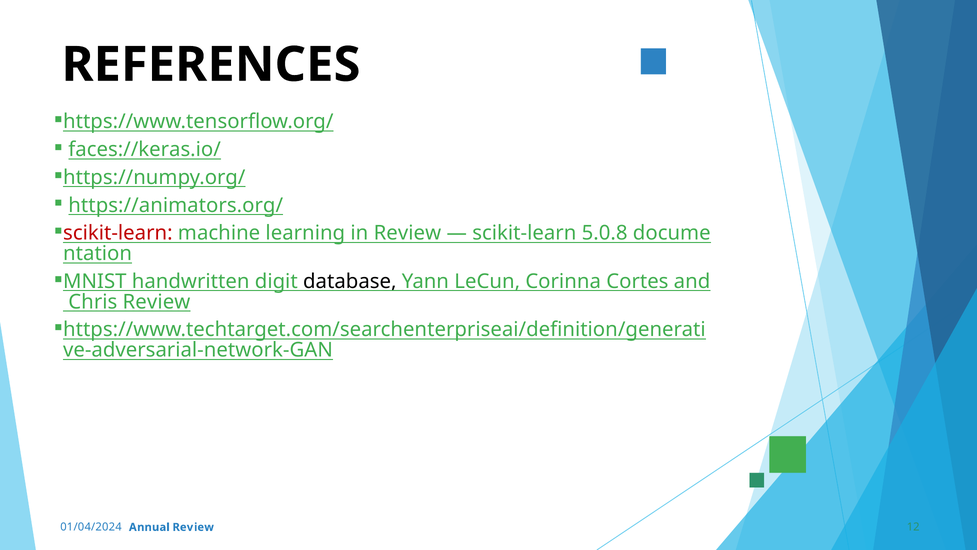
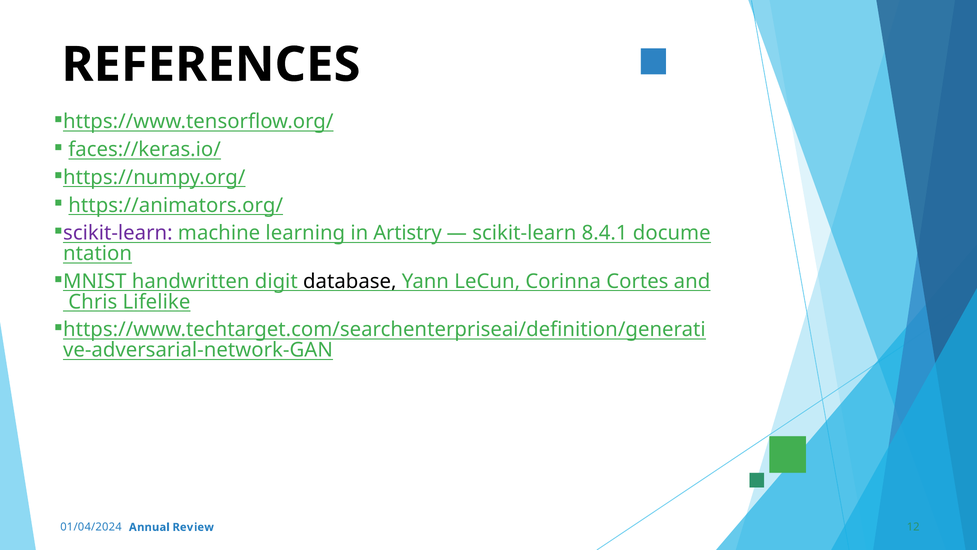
scikit-learn at (118, 233) colour: red -> purple
in Review: Review -> Artistry
5.0.8: 5.0.8 -> 8.4.1
Chris Review: Review -> Lifelike
